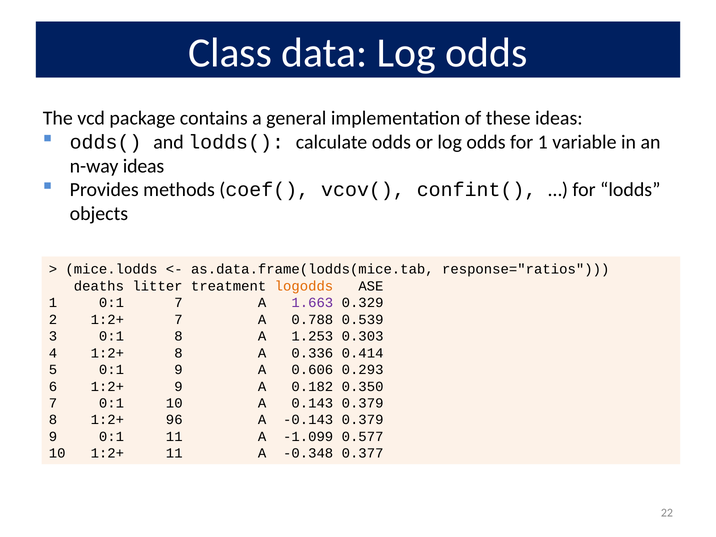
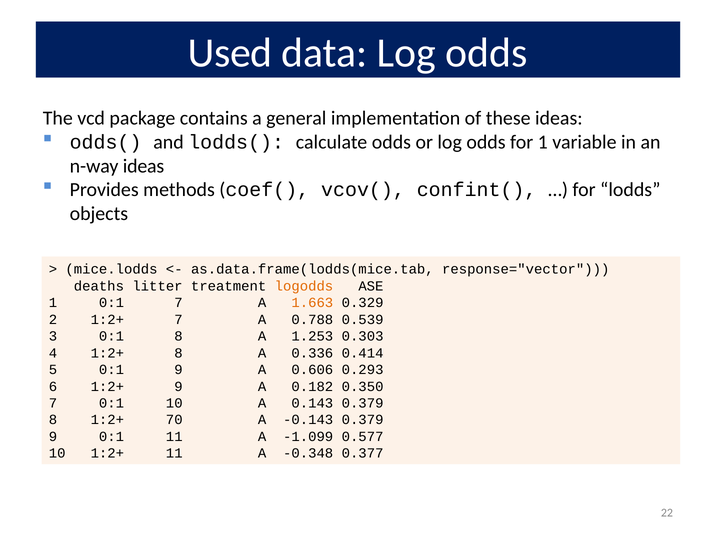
Class: Class -> Used
response="ratios: response="ratios -> response="vector
1.663 colour: purple -> orange
96: 96 -> 70
